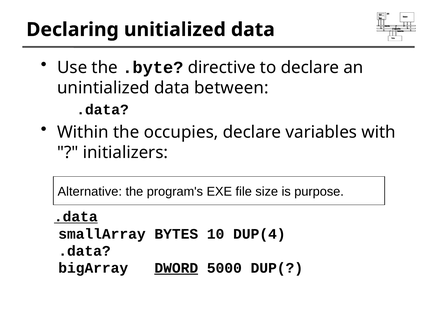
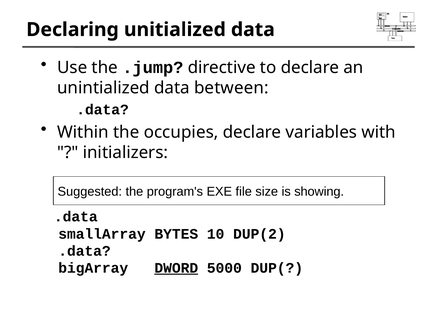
.byte: .byte -> .jump
Alternative: Alternative -> Suggested
purpose: purpose -> showing
.data at (76, 217) underline: present -> none
DUP(4: DUP(4 -> DUP(2
